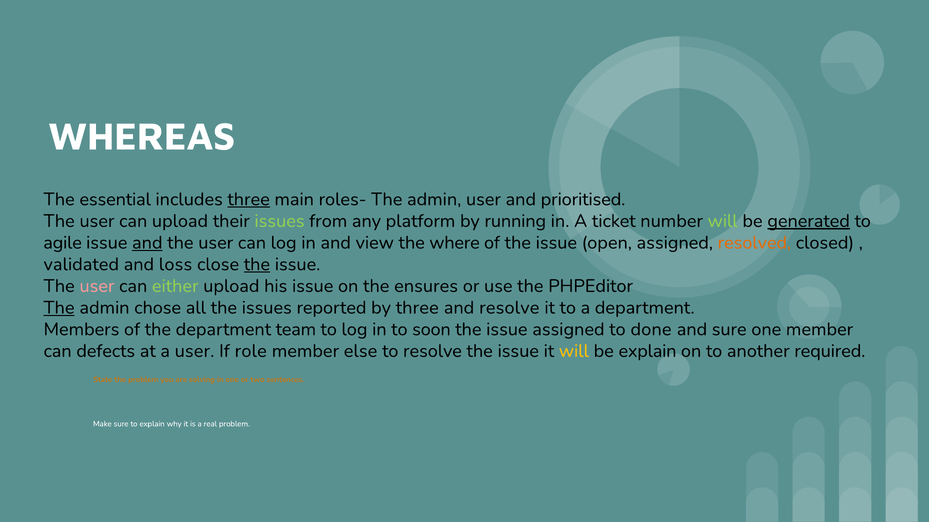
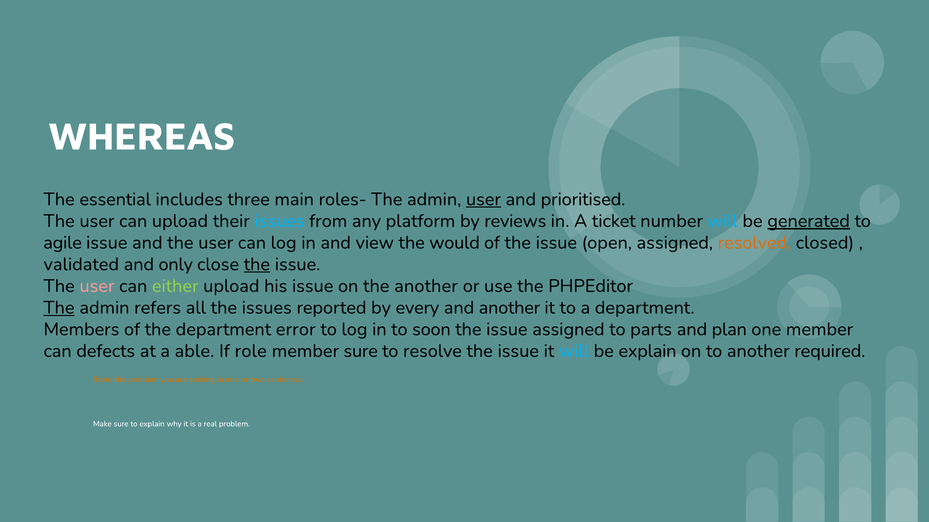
three at (249, 200) underline: present -> none
user at (483, 200) underline: none -> present
issues at (280, 221) colour: light green -> light blue
running: running -> reviews
will at (723, 221) colour: light green -> light blue
and at (147, 243) underline: present -> none
where: where -> would
loss: loss -> only
the ensures: ensures -> another
chose: chose -> refers
by three: three -> every
and resolve: resolve -> another
team: team -> error
done: done -> parts
and sure: sure -> plan
a user: user -> able
member else: else -> sure
will at (574, 351) colour: yellow -> light blue
